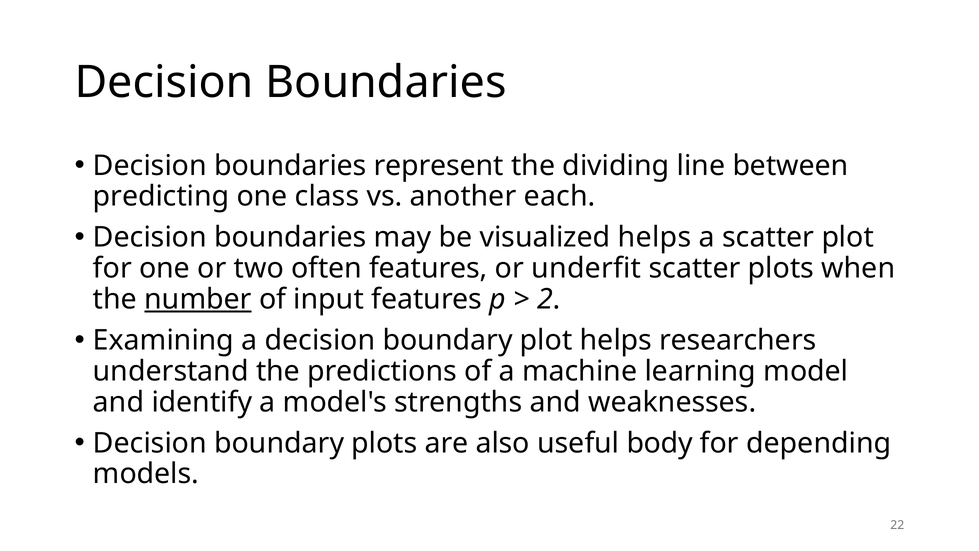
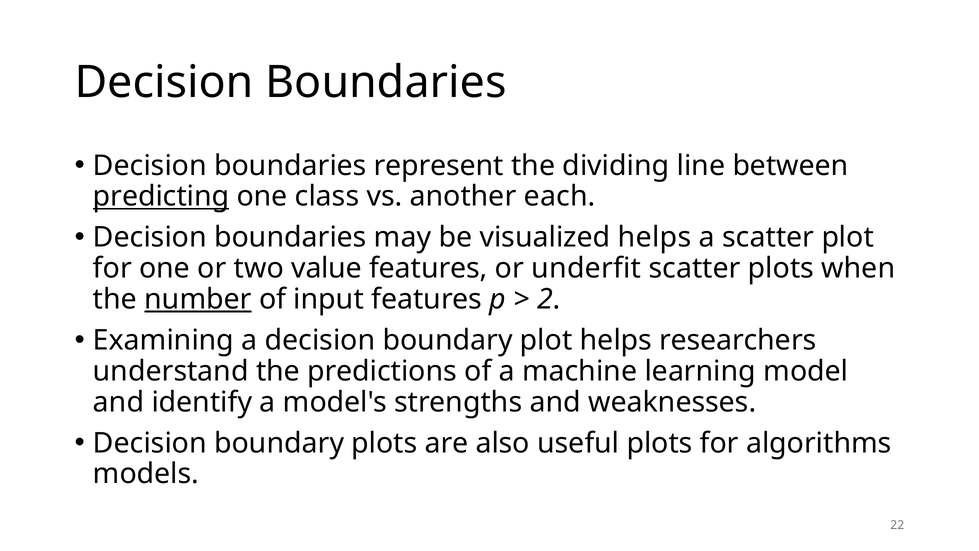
predicting underline: none -> present
often: often -> value
useful body: body -> plots
depending: depending -> algorithms
